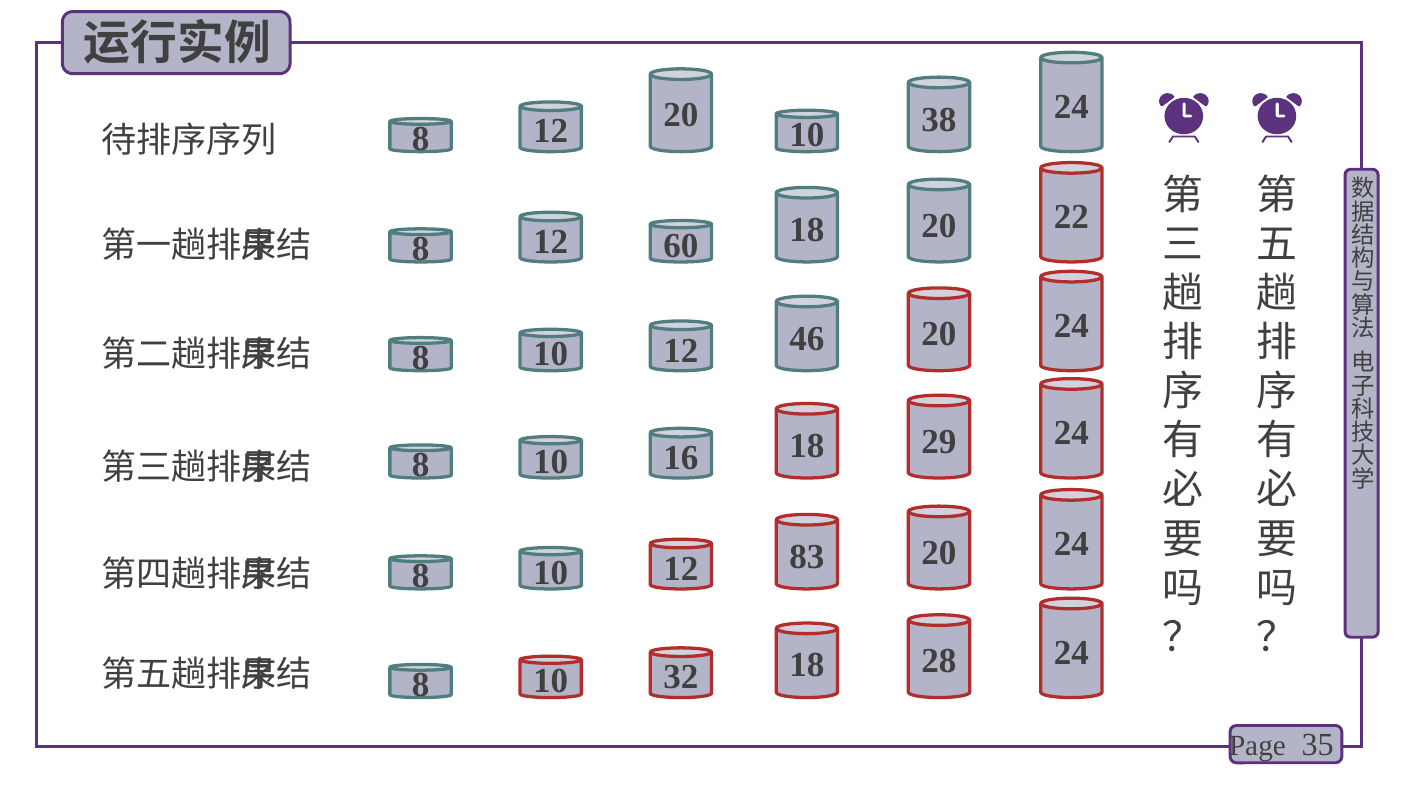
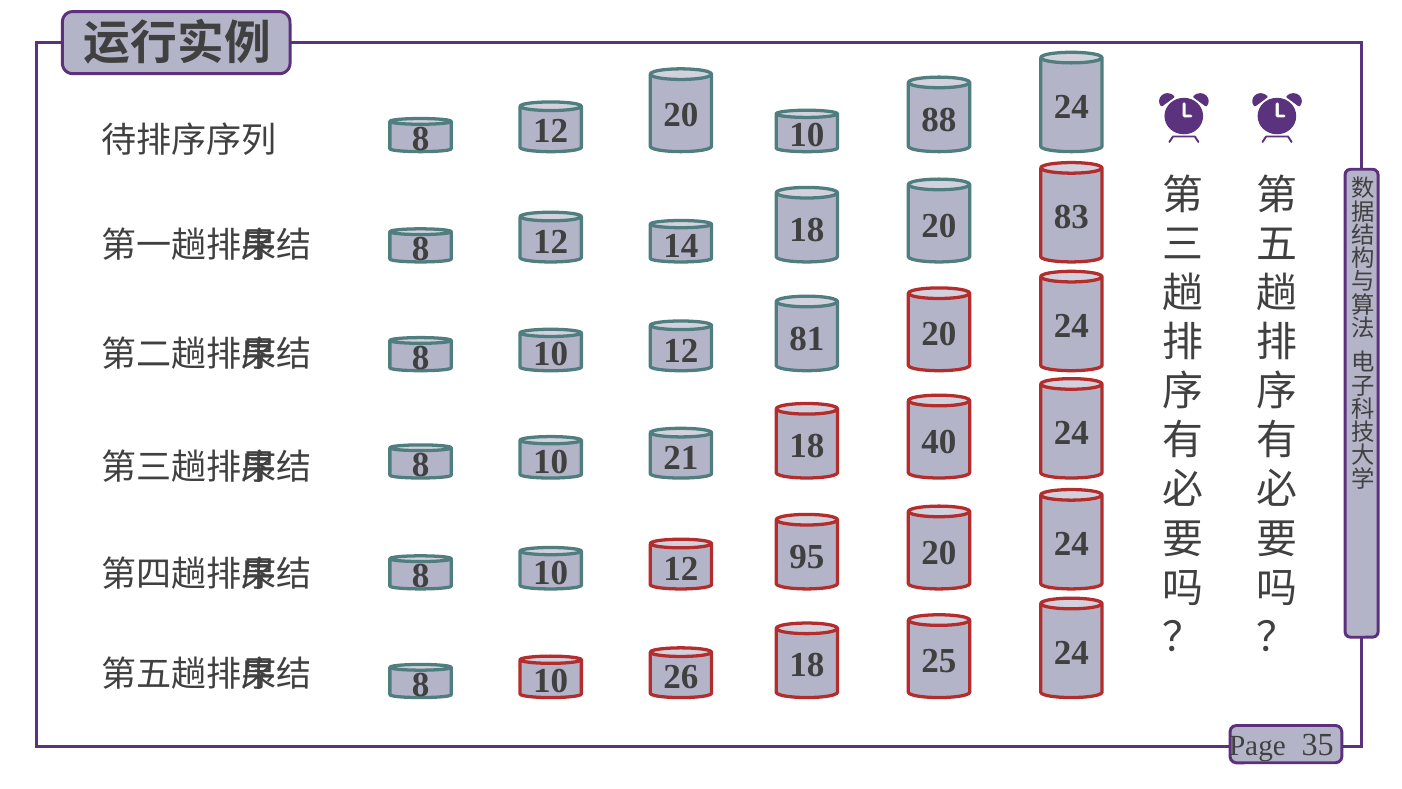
38: 38 -> 88
22: 22 -> 83
60: 60 -> 14
46: 46 -> 81
16: 16 -> 21
29: 29 -> 40
83: 83 -> 95
32: 32 -> 26
28: 28 -> 25
